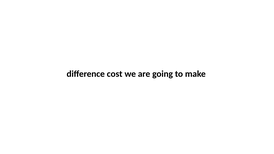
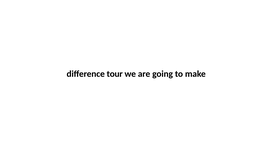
cost: cost -> tour
